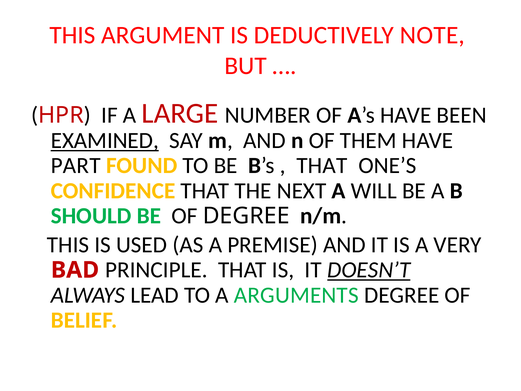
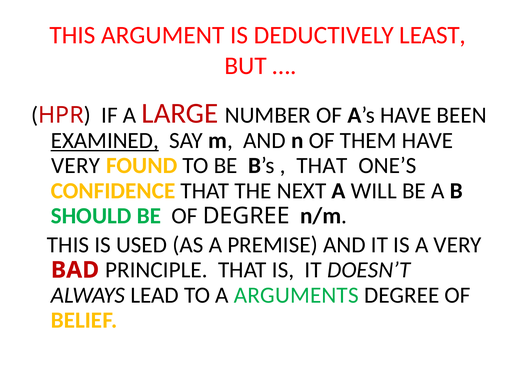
NOTE: NOTE -> LEAST
PART at (76, 166): PART -> VERY
DOESN’T underline: present -> none
